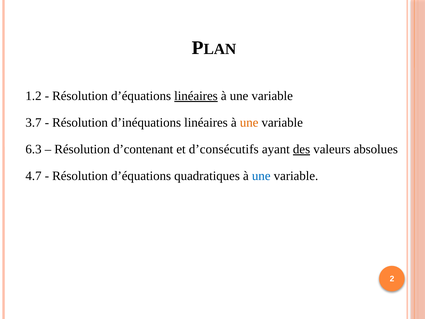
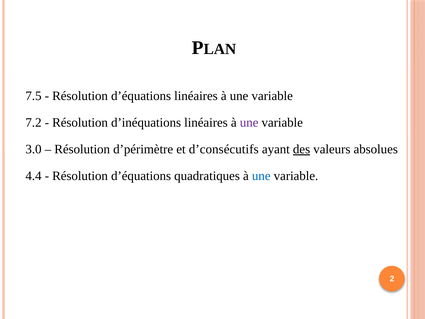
1.2: 1.2 -> 7.5
linéaires at (196, 96) underline: present -> none
3.7: 3.7 -> 7.2
une at (249, 123) colour: orange -> purple
6.3: 6.3 -> 3.0
d’contenant: d’contenant -> d’périmètre
4.7: 4.7 -> 4.4
